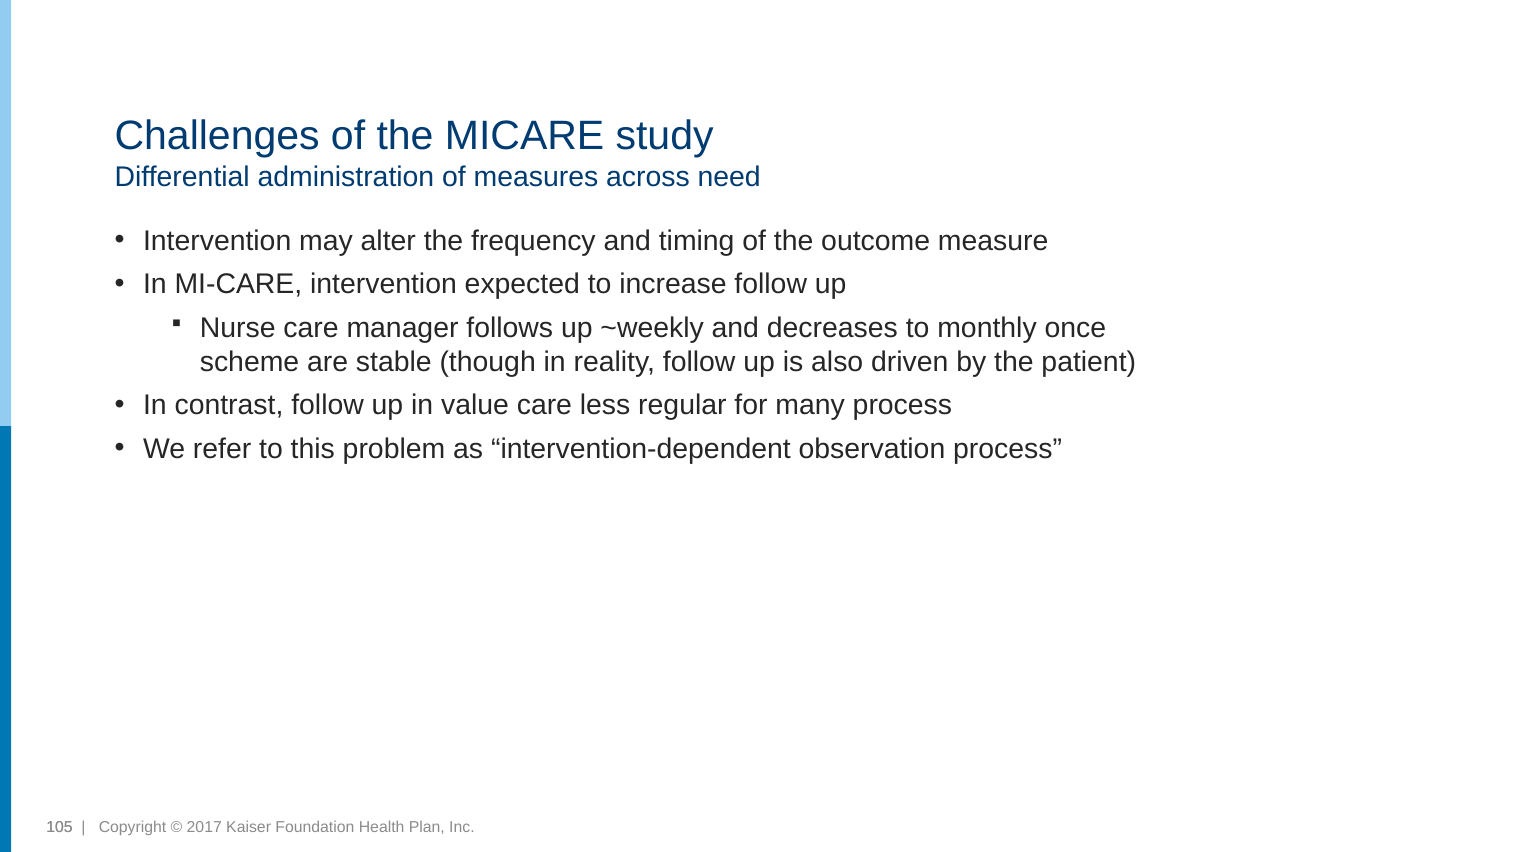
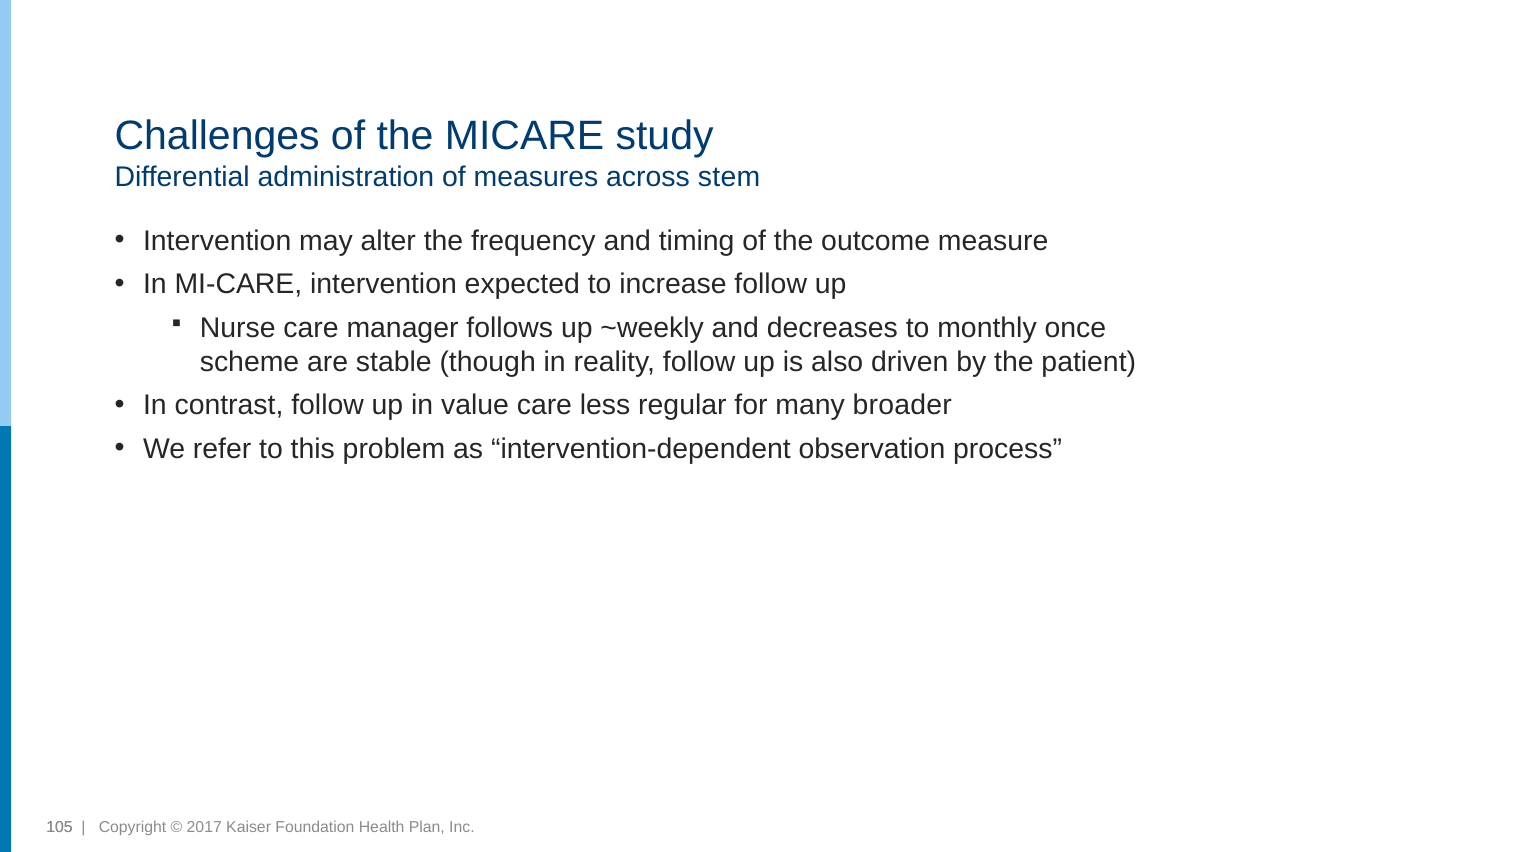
need: need -> stem
many process: process -> broader
